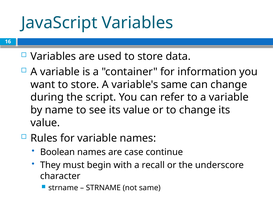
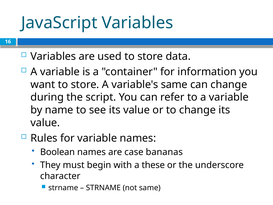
continue: continue -> bananas
recall: recall -> these
